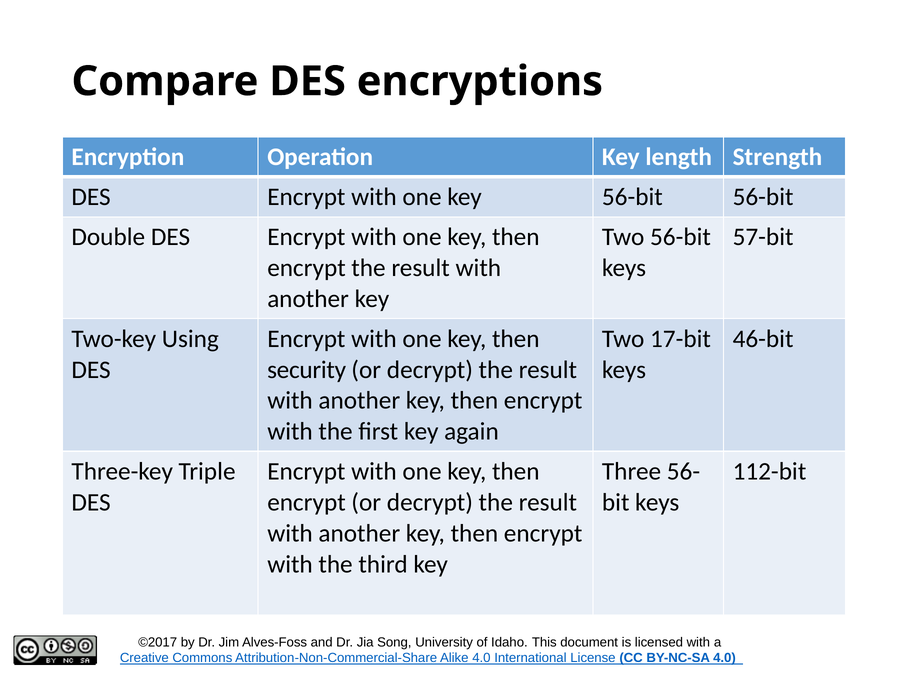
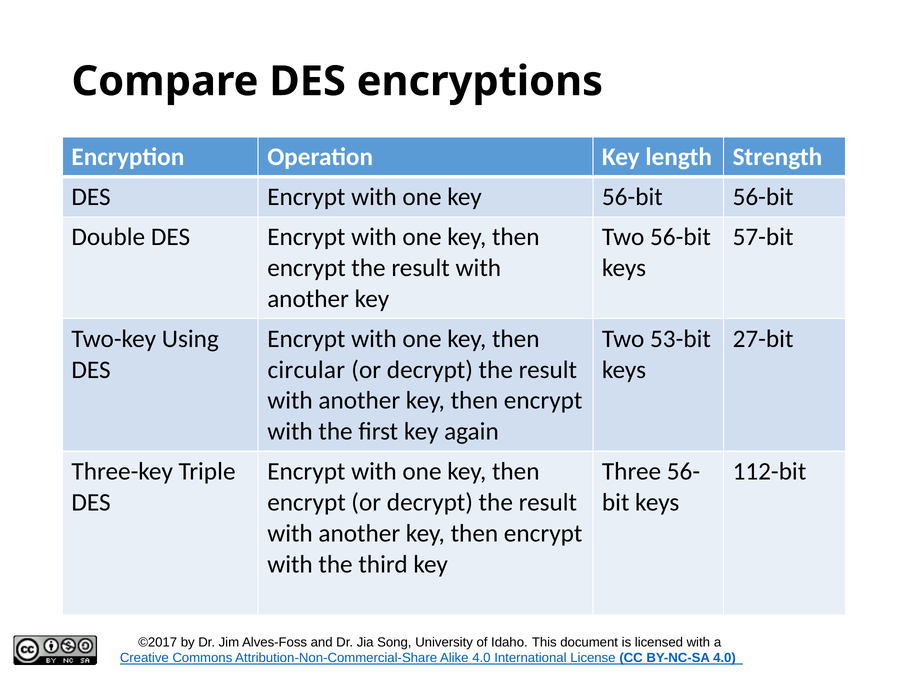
17-bit: 17-bit -> 53-bit
46-bit: 46-bit -> 27-bit
security: security -> circular
